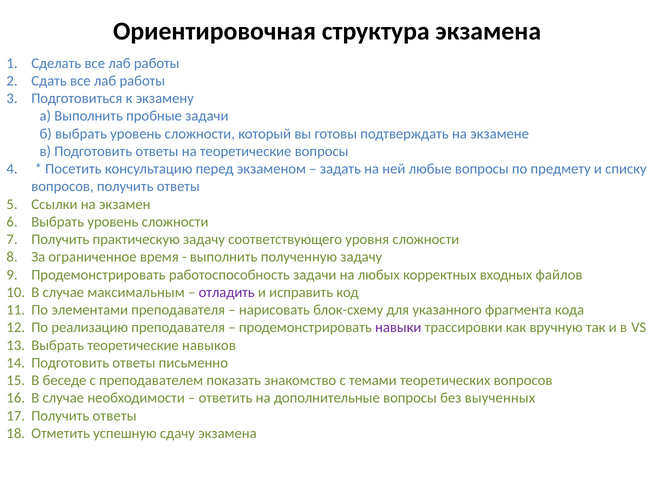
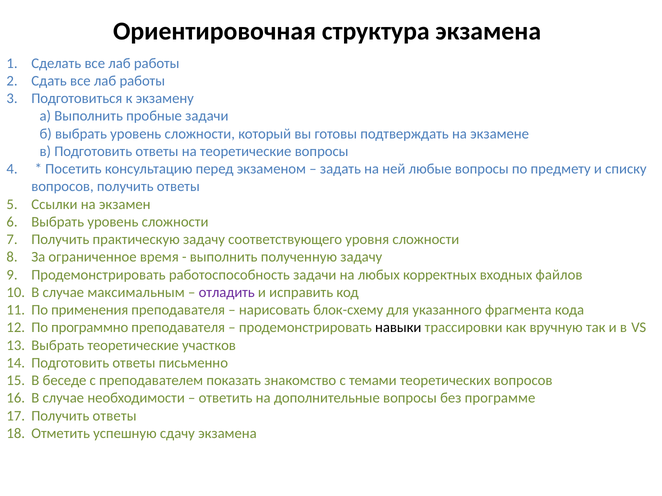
элементами: элементами -> применения
реализацию: реализацию -> программно
навыки colour: purple -> black
навыков: навыков -> участков
выученных: выученных -> программе
